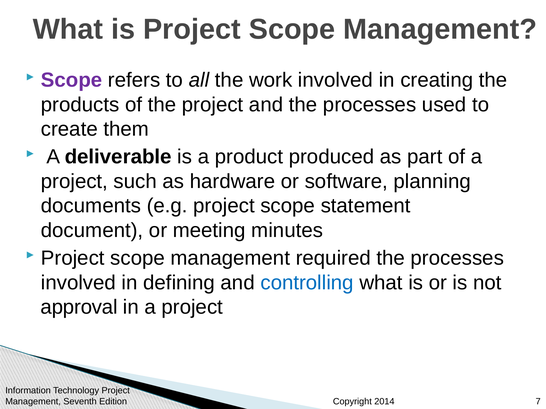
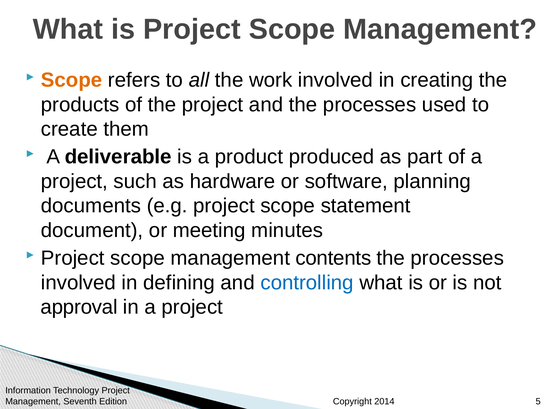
Scope at (72, 80) colour: purple -> orange
required: required -> contents
7: 7 -> 5
